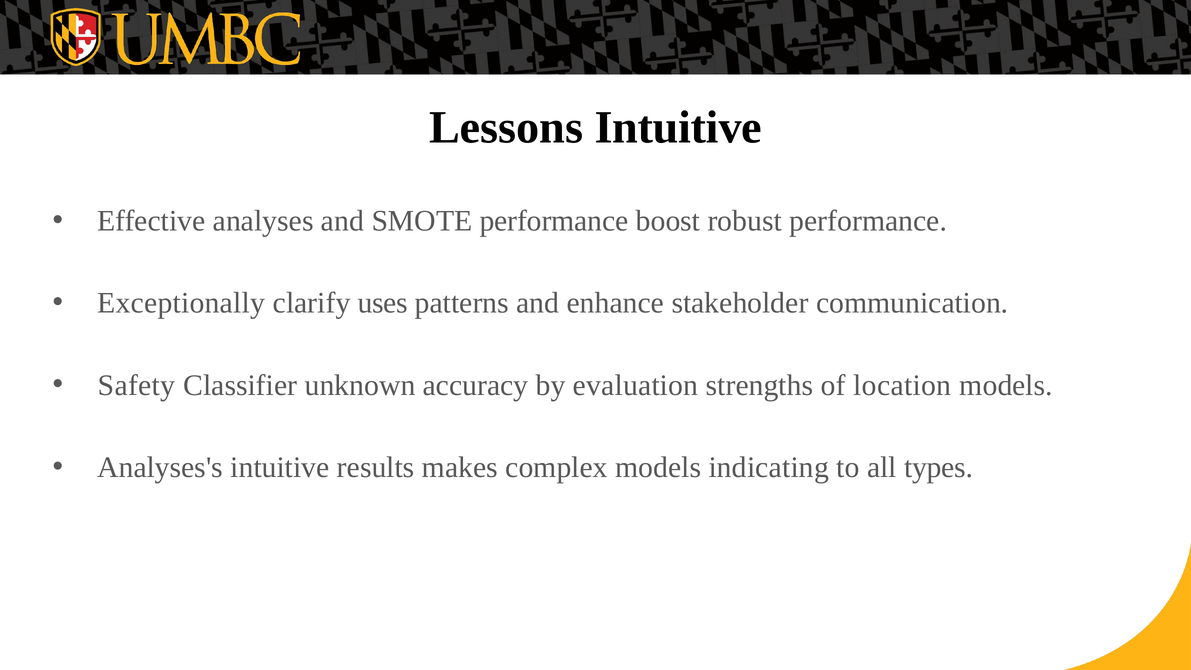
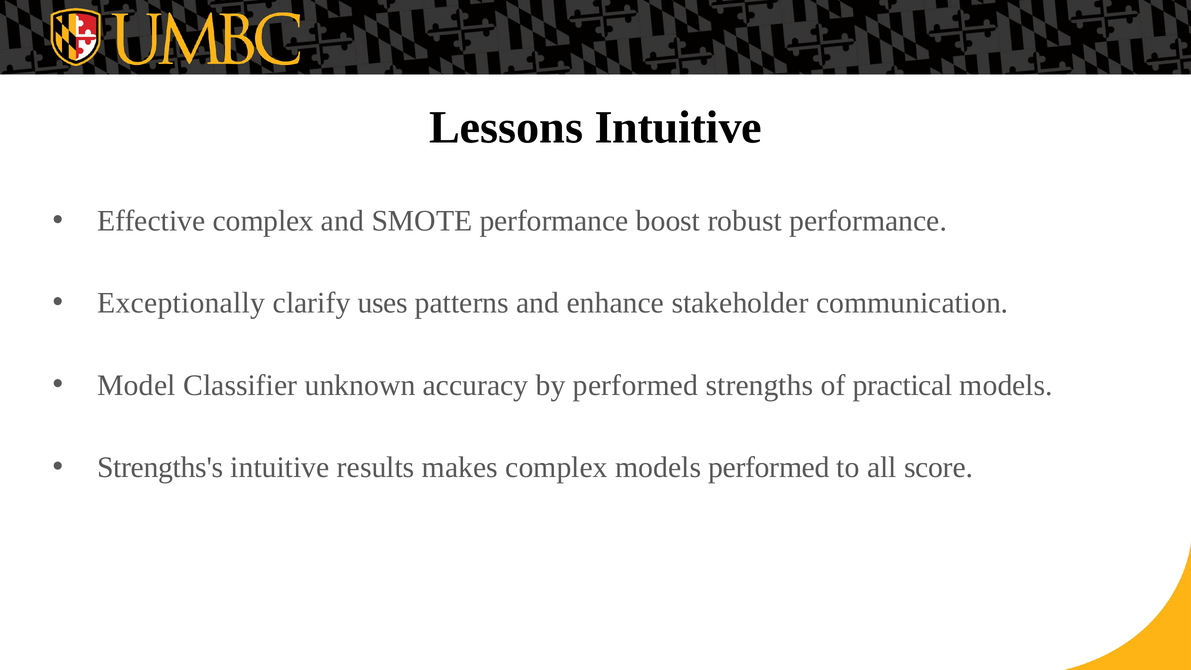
Effective analyses: analyses -> complex
Safety: Safety -> Model
by evaluation: evaluation -> performed
location: location -> practical
Analyses's: Analyses's -> Strengths's
models indicating: indicating -> performed
types: types -> score
